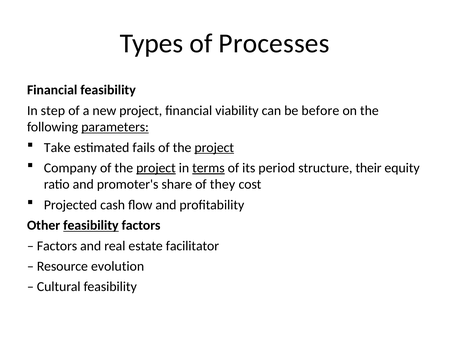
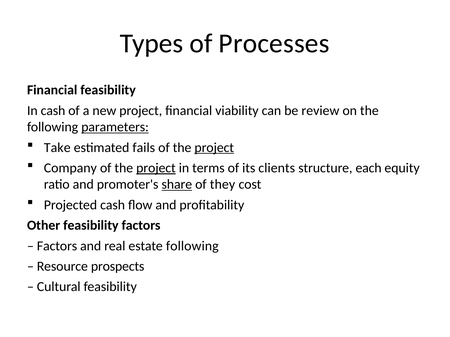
In step: step -> cash
before: before -> review
terms underline: present -> none
period: period -> clients
their: their -> each
share underline: none -> present
feasibility at (91, 226) underline: present -> none
estate facilitator: facilitator -> following
evolution: evolution -> prospects
